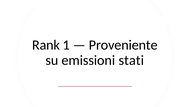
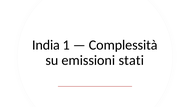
Rank: Rank -> India
Proveniente: Proveniente -> Complessità
